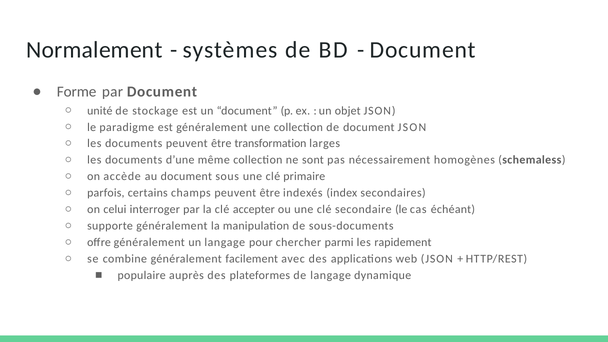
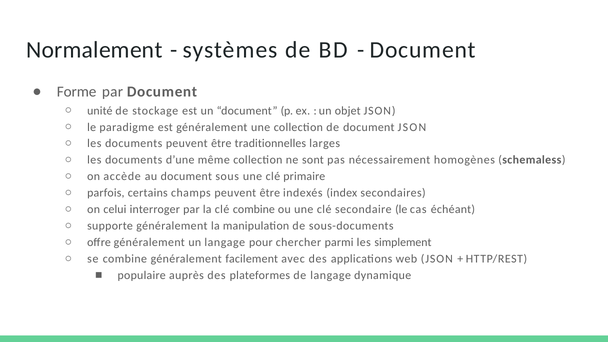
transformation: transformation -> traditionnelles
clé accepter: accepter -> combine
rapidement: rapidement -> simplement
